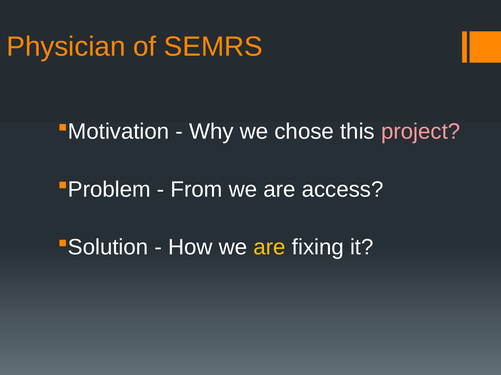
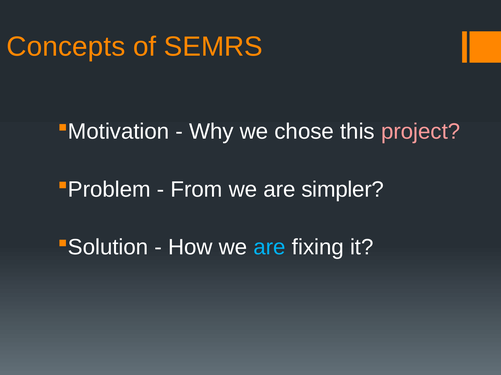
Physician: Physician -> Concepts
access: access -> simpler
are at (270, 248) colour: yellow -> light blue
